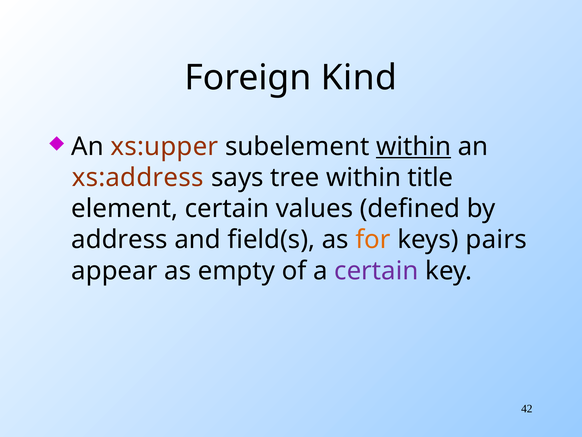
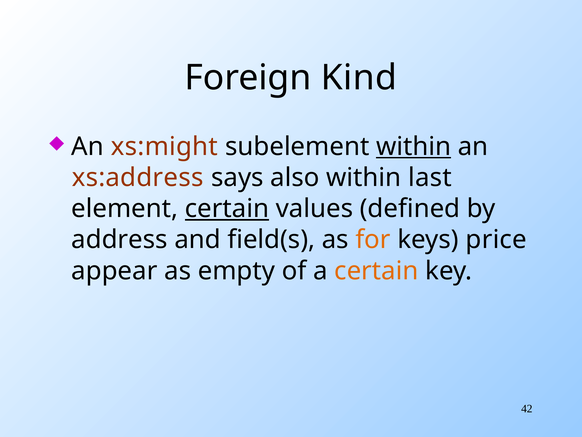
xs:upper: xs:upper -> xs:might
tree: tree -> also
title: title -> last
certain at (227, 208) underline: none -> present
pairs: pairs -> price
certain at (376, 271) colour: purple -> orange
